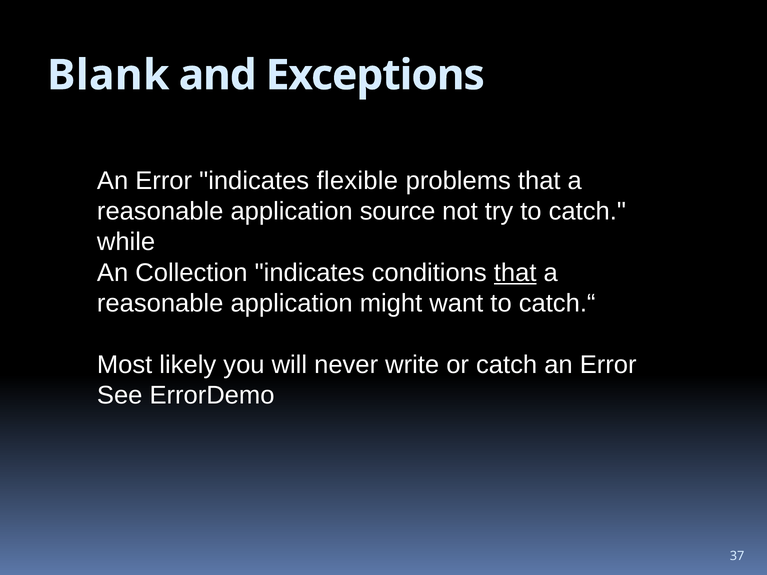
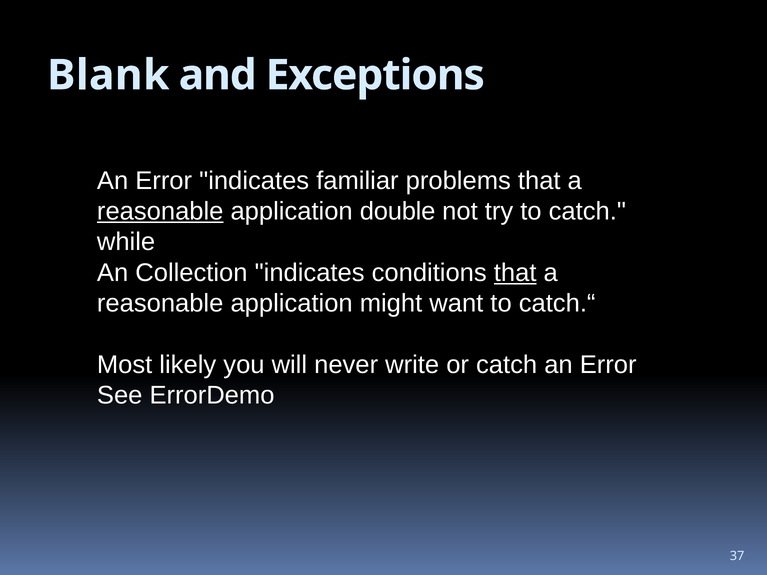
flexible: flexible -> familiar
reasonable at (160, 211) underline: none -> present
source: source -> double
